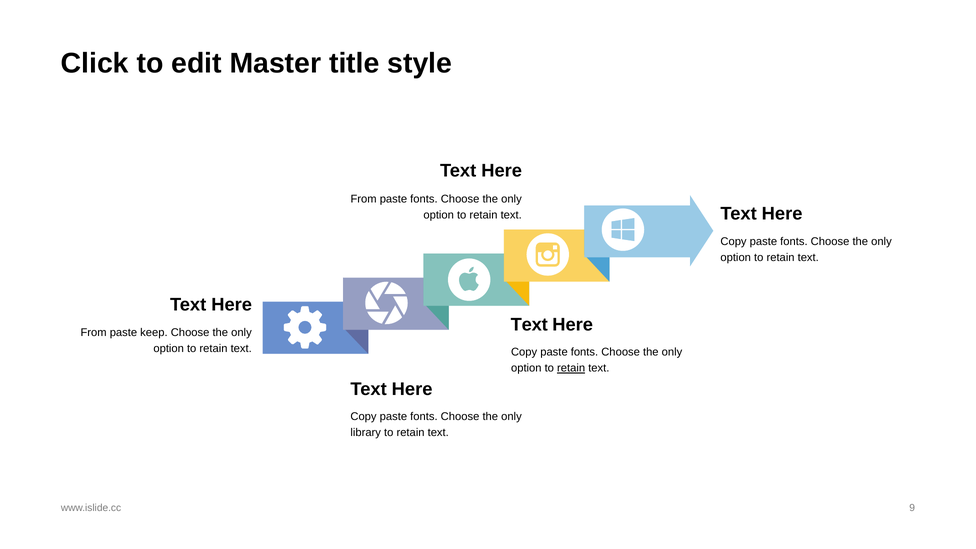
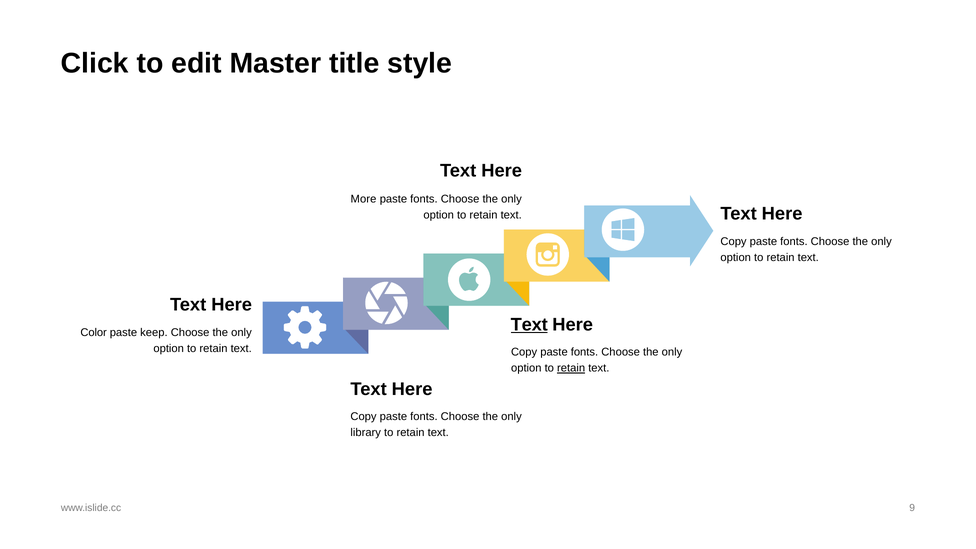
From at (364, 199): From -> More
Text at (529, 325) underline: none -> present
From at (94, 332): From -> Color
